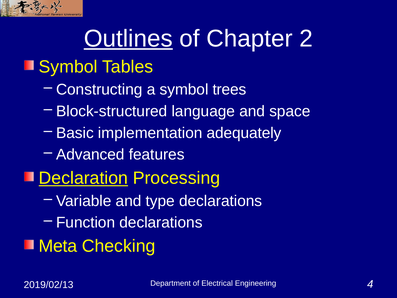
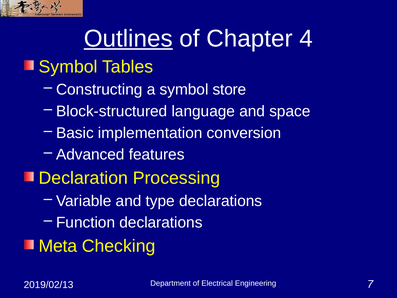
2: 2 -> 4
trees: trees -> store
adequately: adequately -> conversion
Declaration underline: present -> none
4: 4 -> 7
